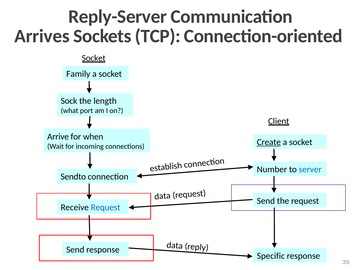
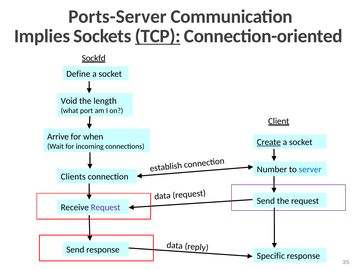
Reply-Server: Reply-Server -> Ports-Server
Arrives: Arrives -> Implies
TCP underline: none -> present
Socket at (94, 58): Socket -> Sockfd
Family: Family -> Define
Sock: Sock -> Void
Sendto: Sendto -> Clients
Request at (106, 207) colour: blue -> purple
